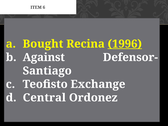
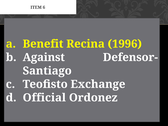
Bought: Bought -> Benefit
1996 underline: present -> none
Central: Central -> Official
